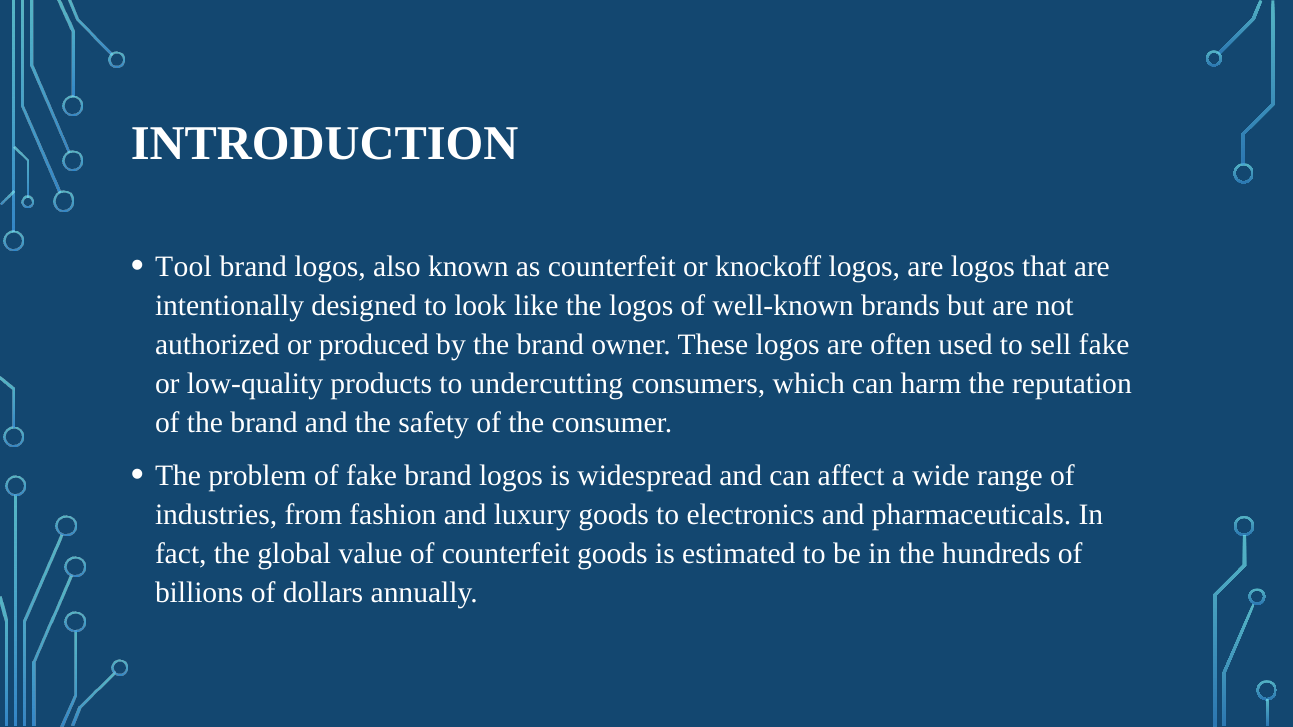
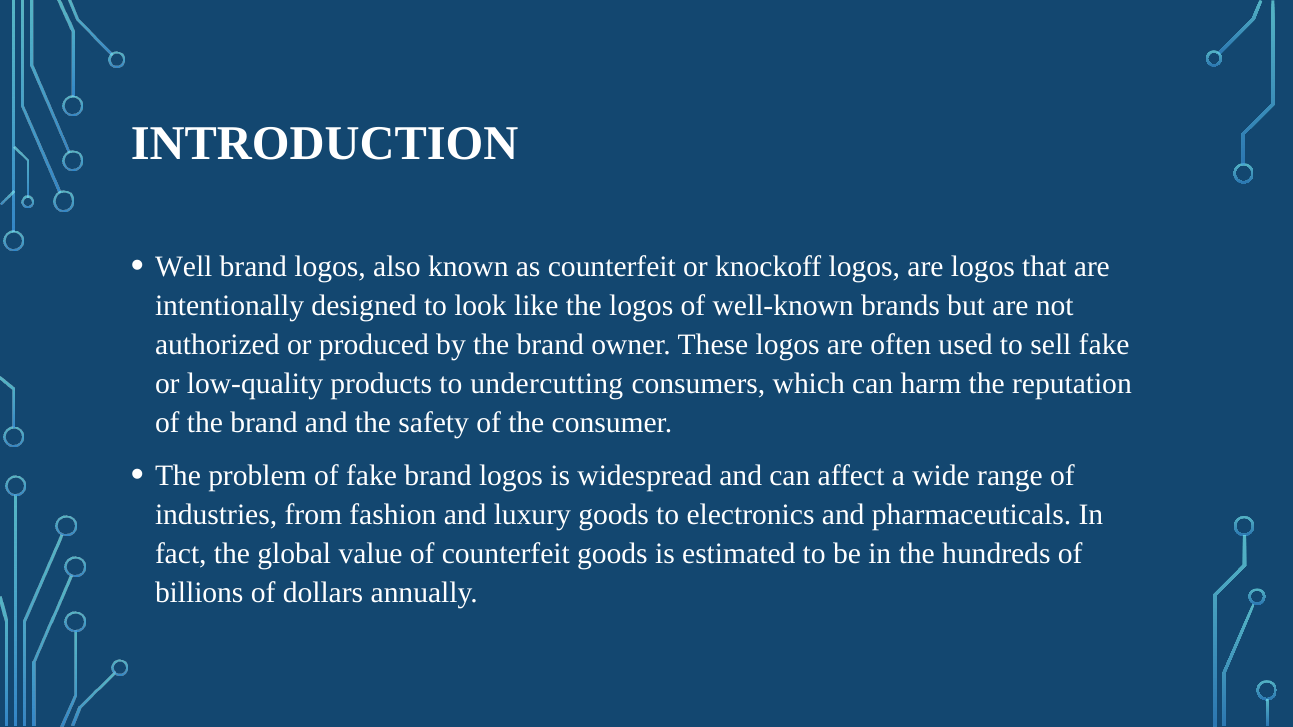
Tool: Tool -> Well
